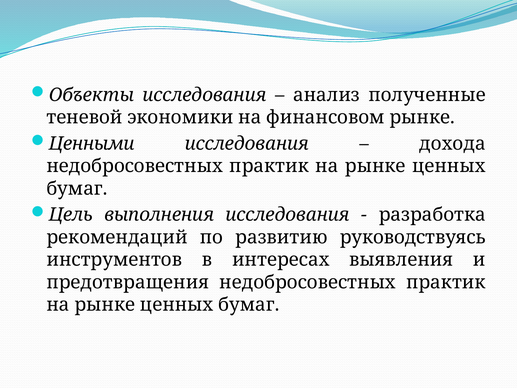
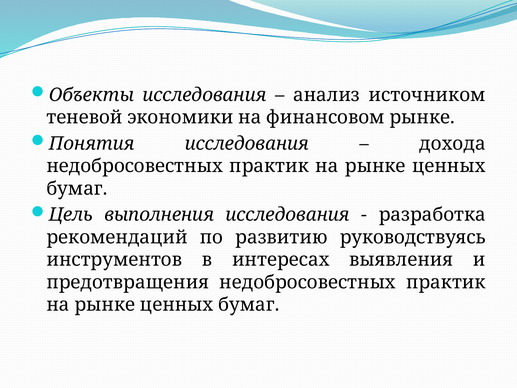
полученные: полученные -> источником
Ценными: Ценными -> Понятия
